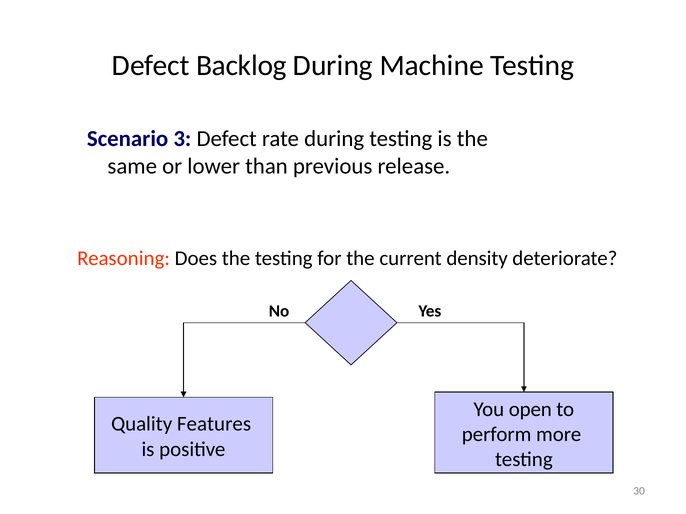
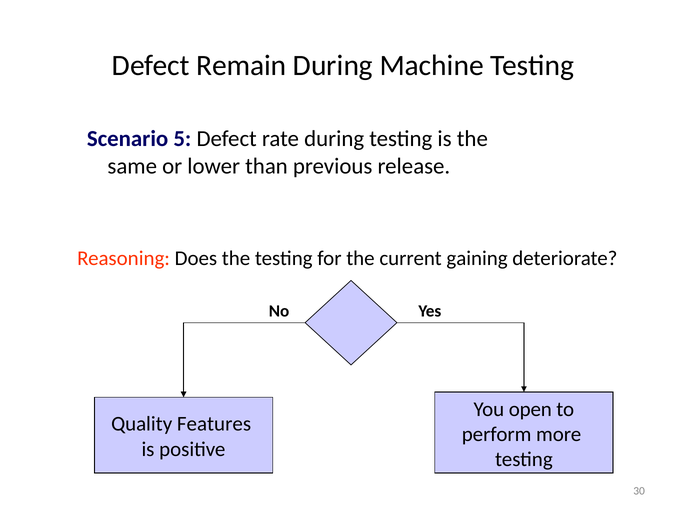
Backlog: Backlog -> Remain
3: 3 -> 5
density: density -> gaining
